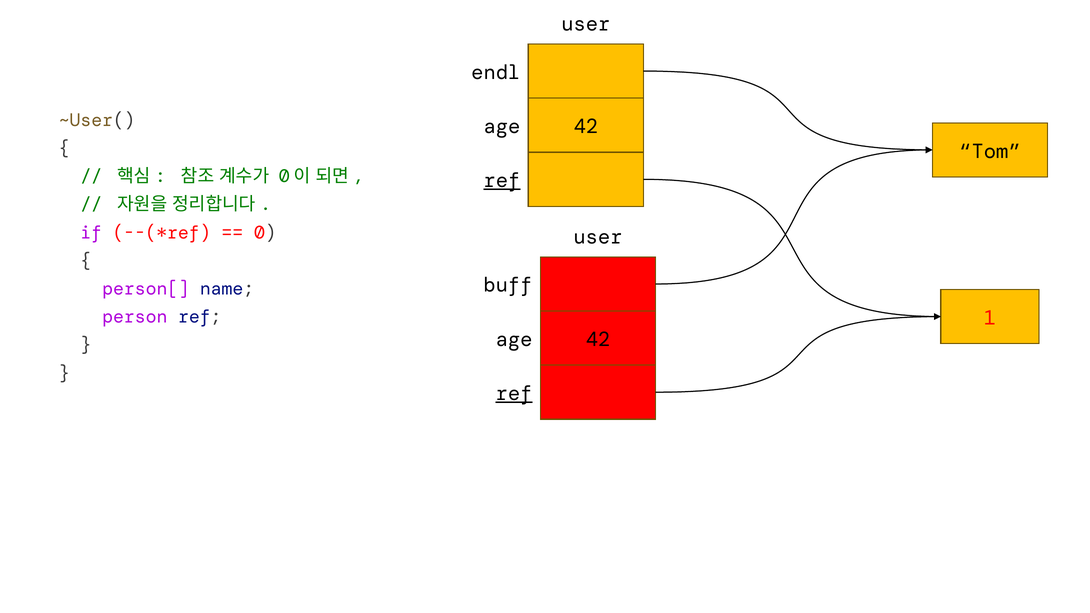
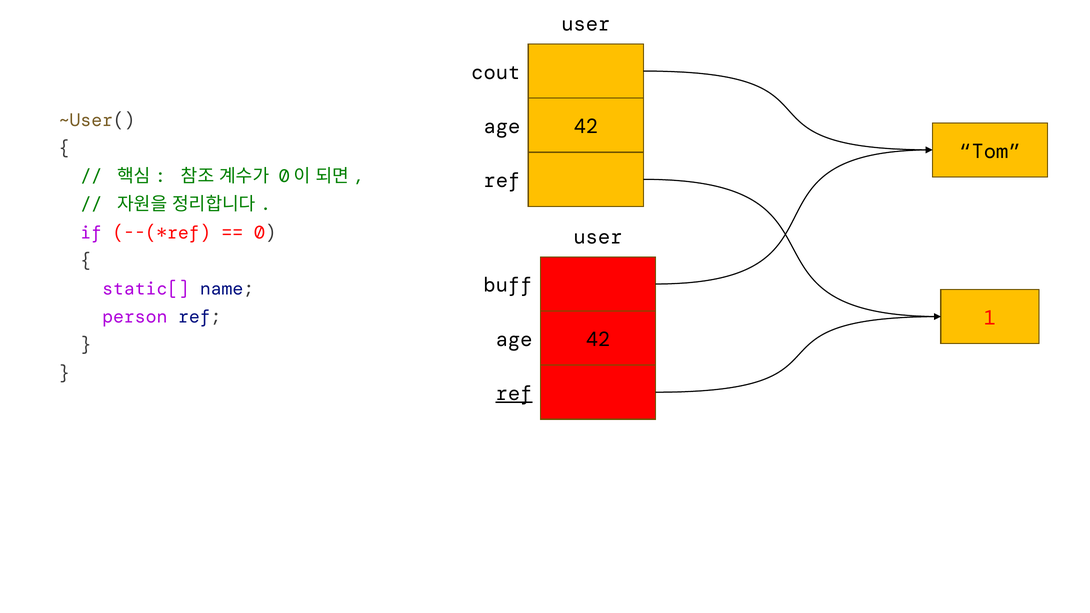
endl: endl -> cout
ref at (502, 181) underline: present -> none
person[: person[ -> static[
